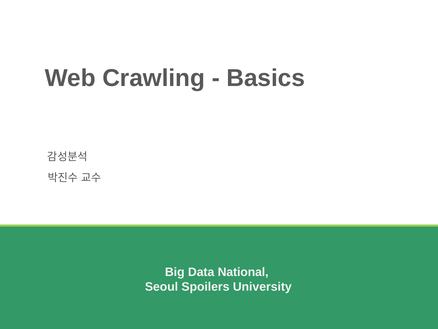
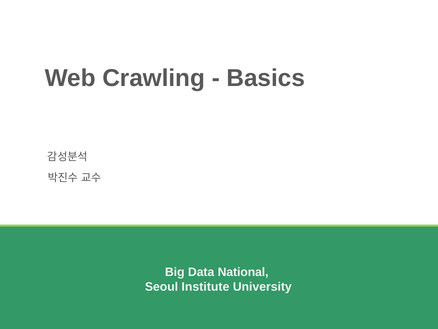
Spoilers: Spoilers -> Institute
